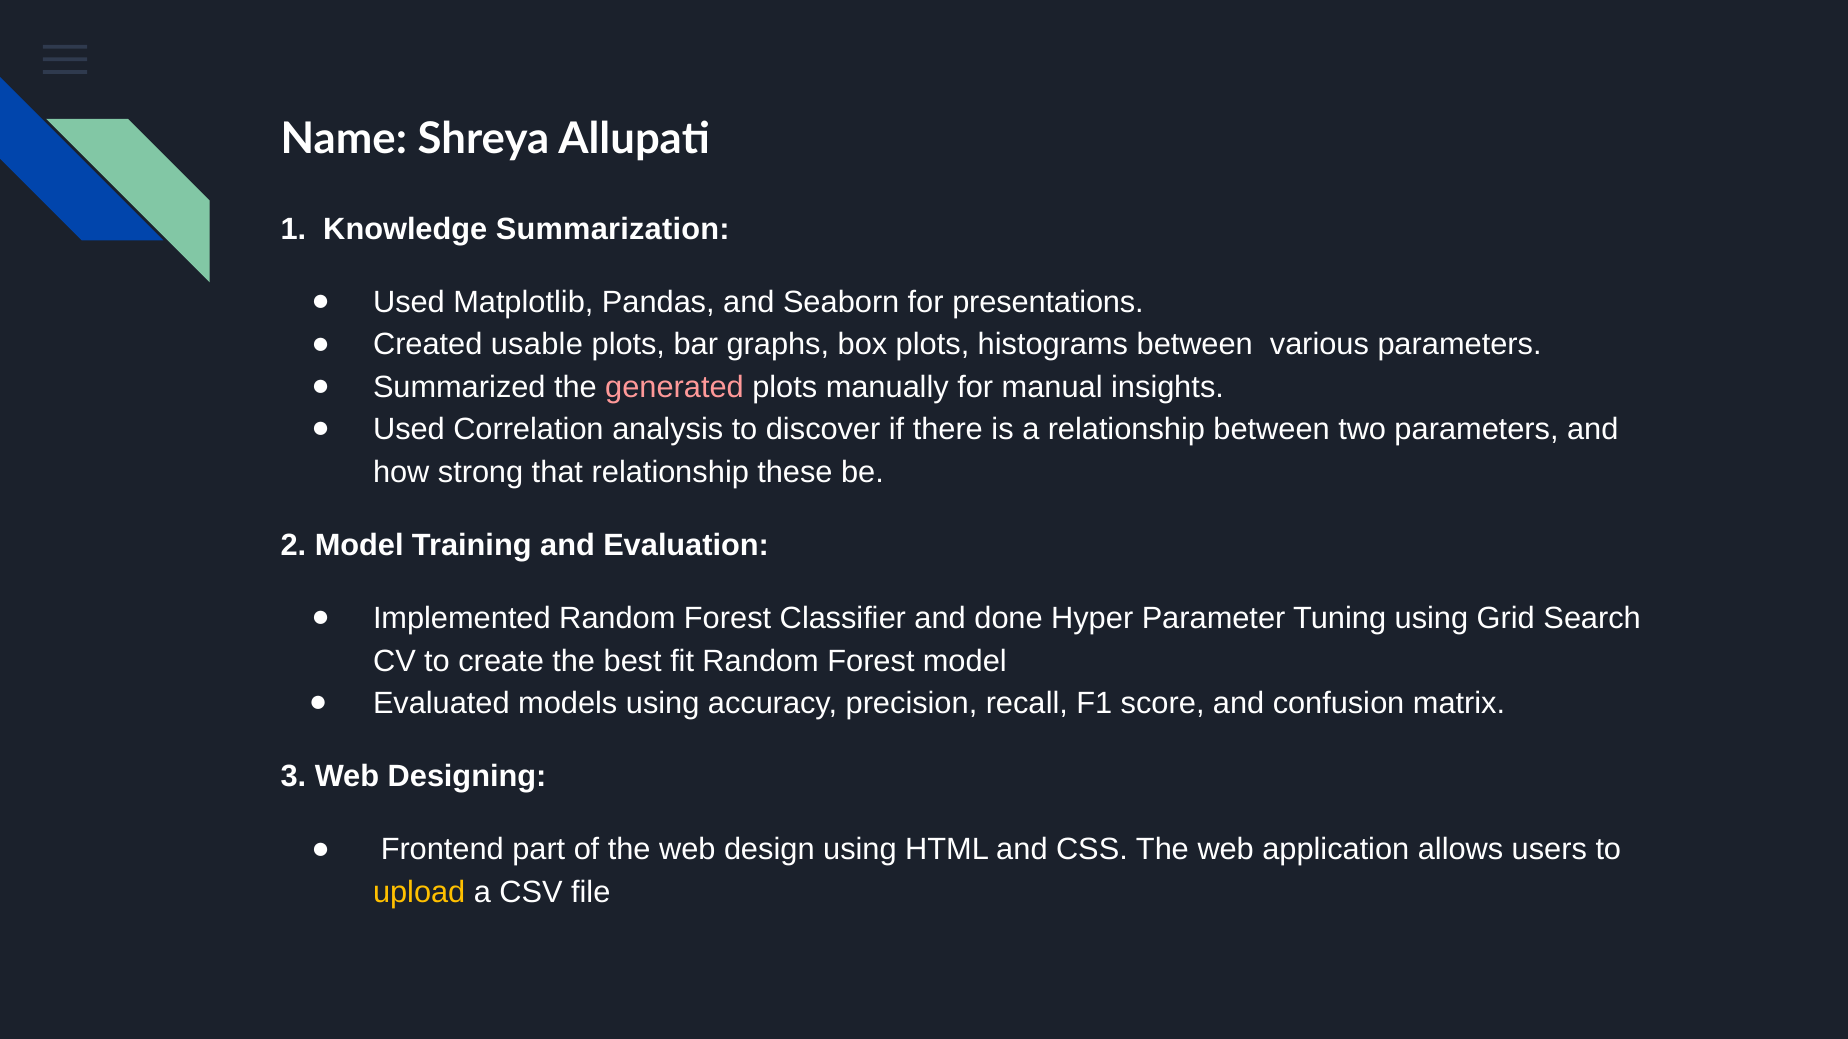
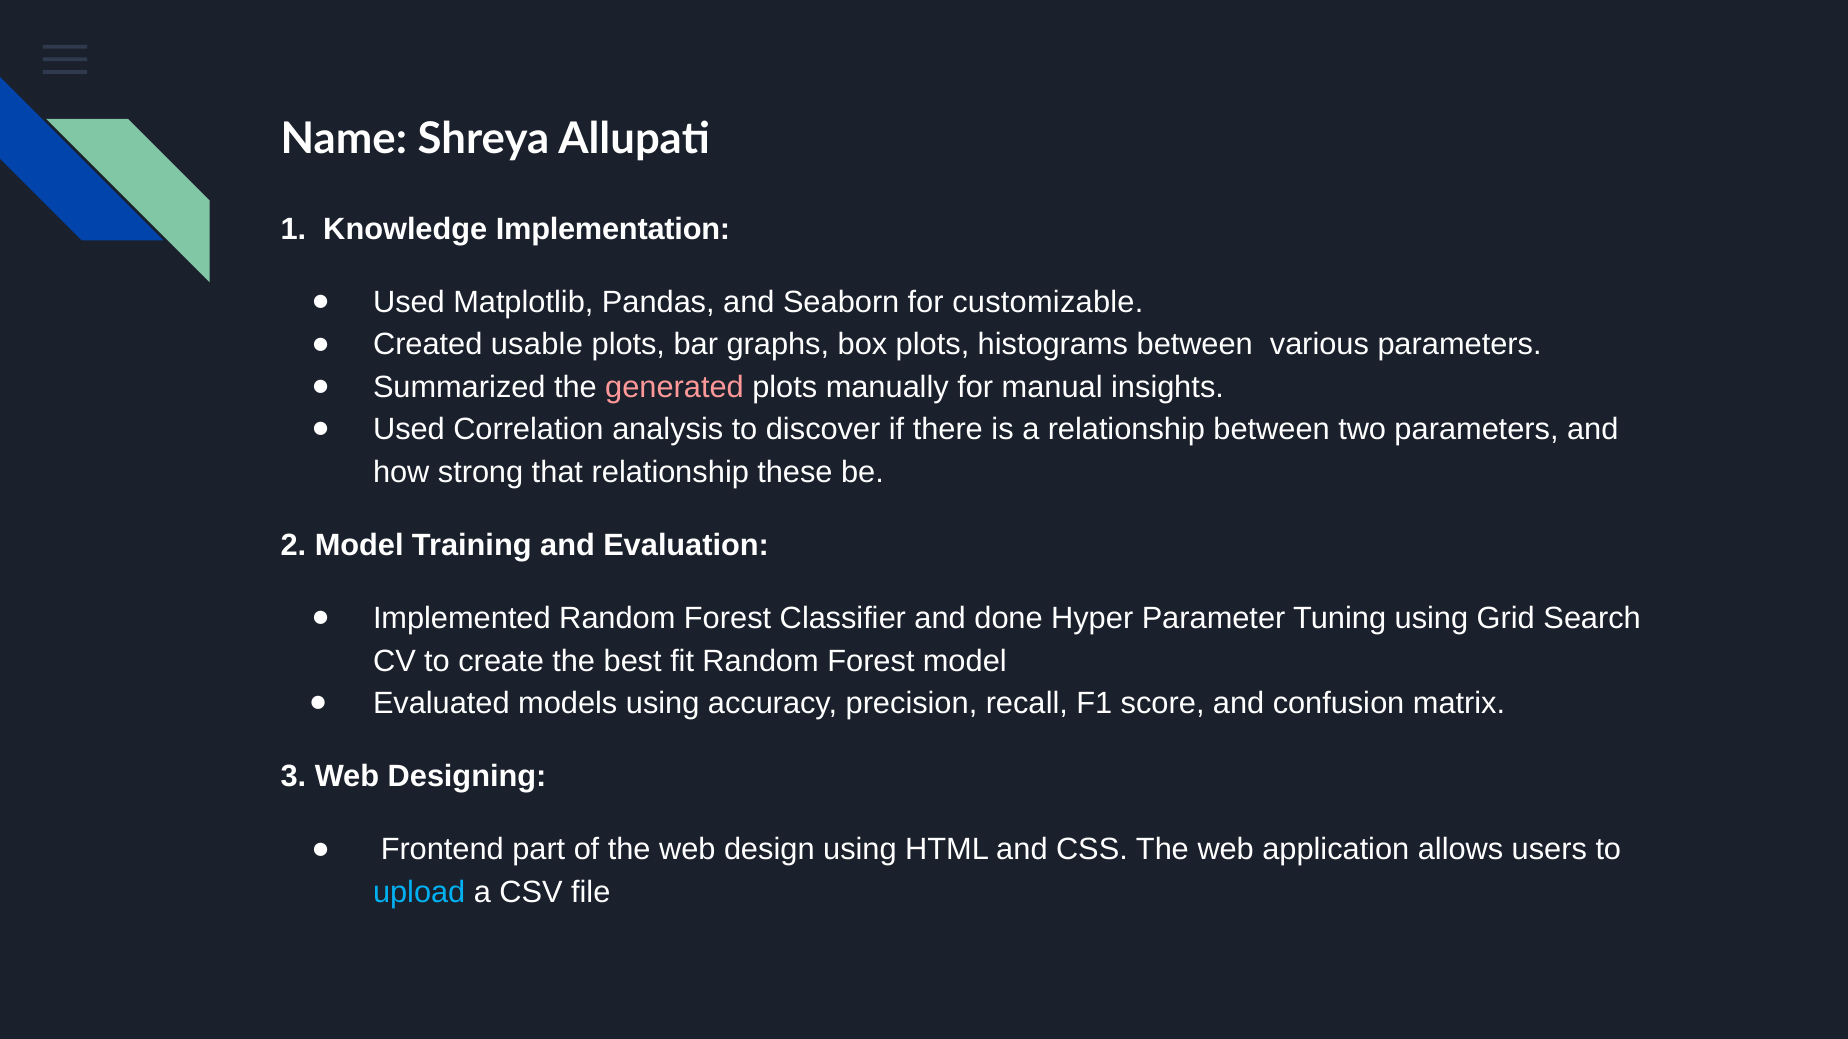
Summarization: Summarization -> Implementation
presentations: presentations -> customizable
upload colour: yellow -> light blue
